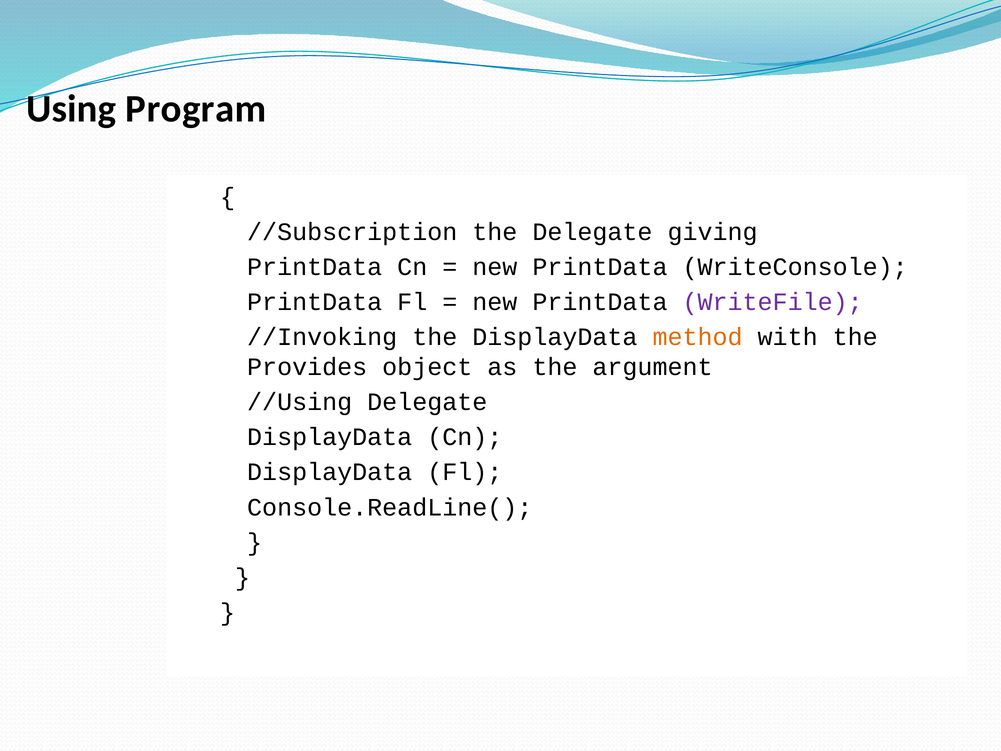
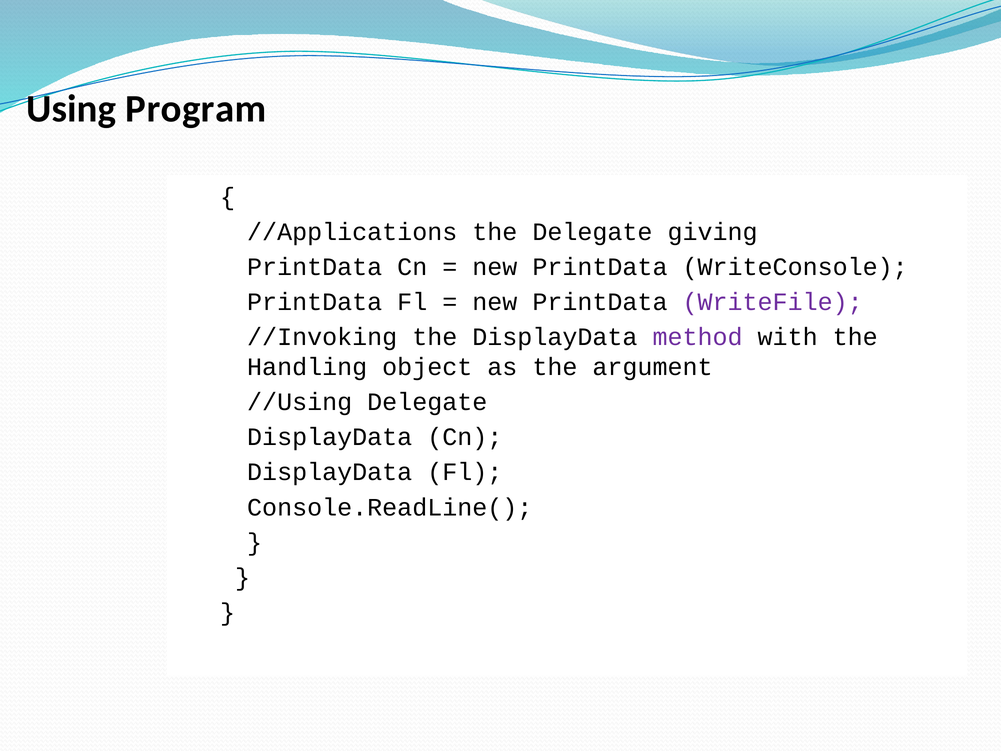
//Subscription: //Subscription -> //Applications
method colour: orange -> purple
Provides: Provides -> Handling
